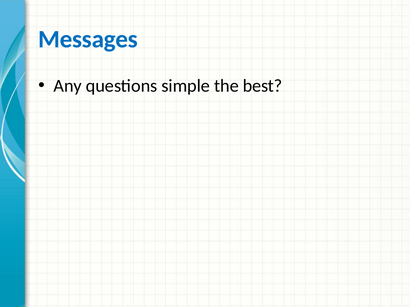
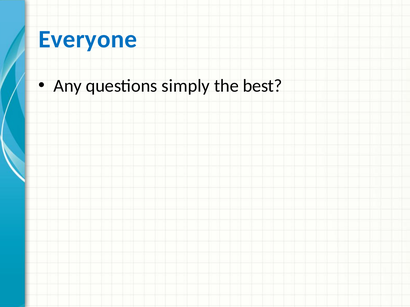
Messages: Messages -> Everyone
simple: simple -> simply
